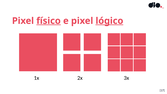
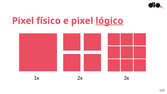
físico underline: present -> none
